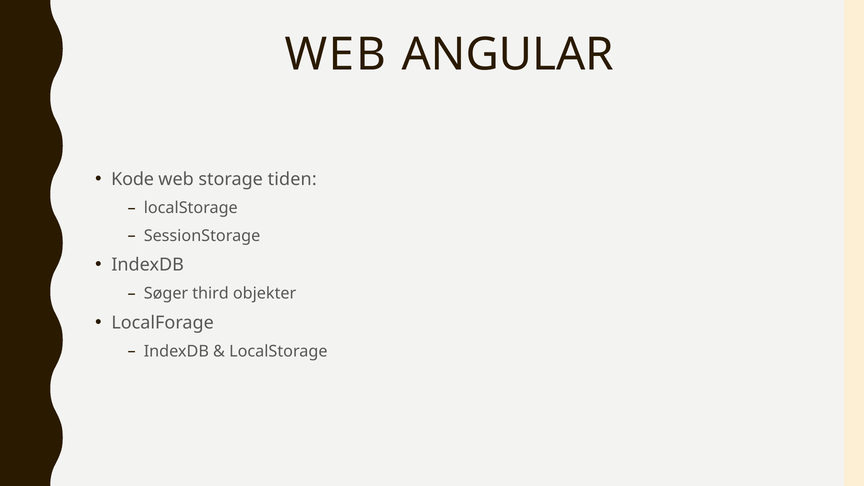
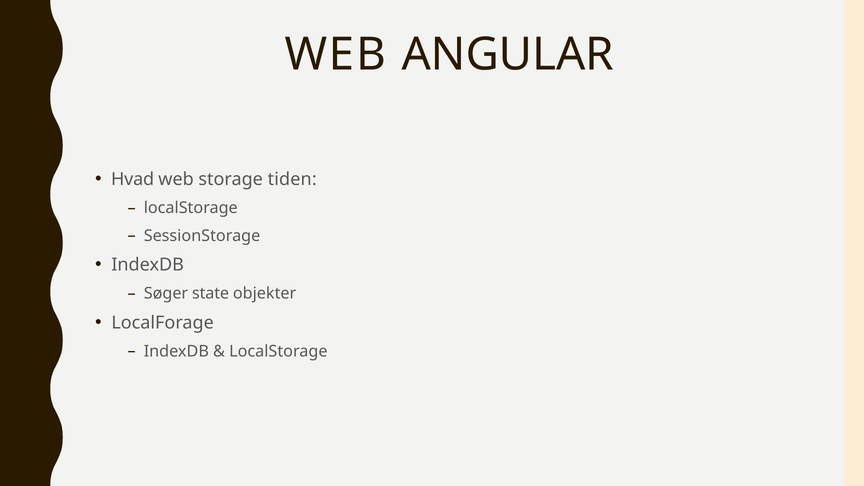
Kode: Kode -> Hvad
third: third -> state
